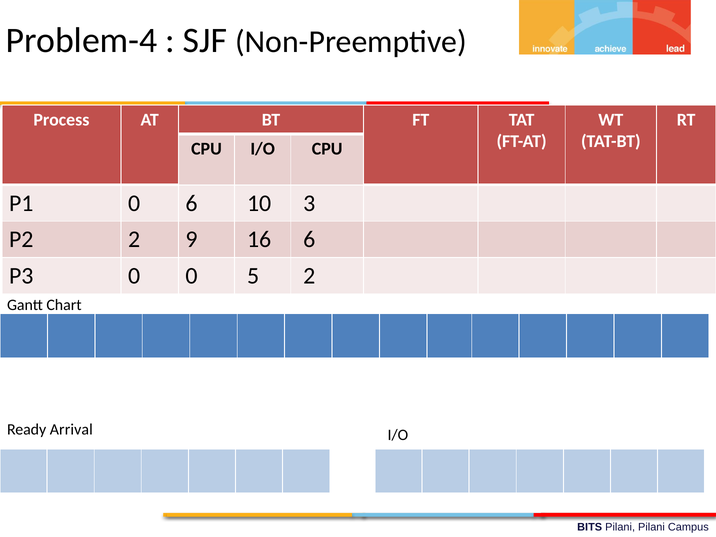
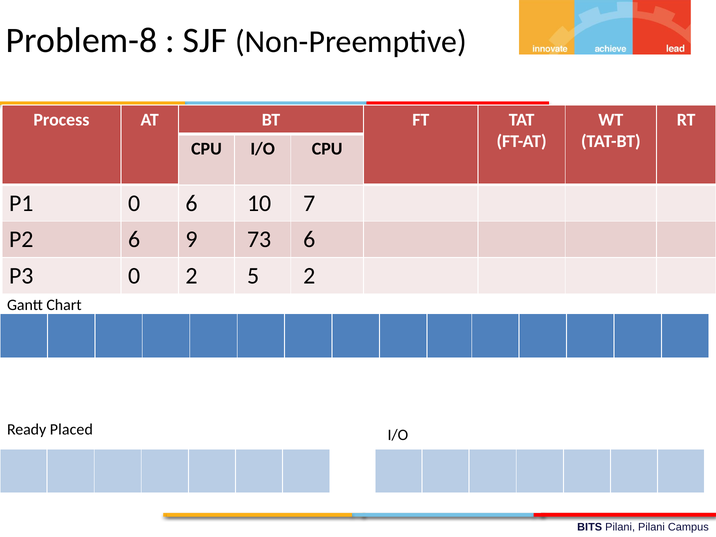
Problem-4: Problem-4 -> Problem-8
3: 3 -> 7
P2 2: 2 -> 6
16: 16 -> 73
0 0: 0 -> 2
Arrival: Arrival -> Placed
